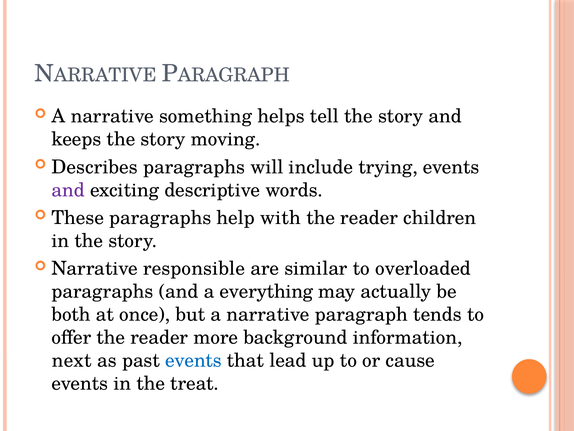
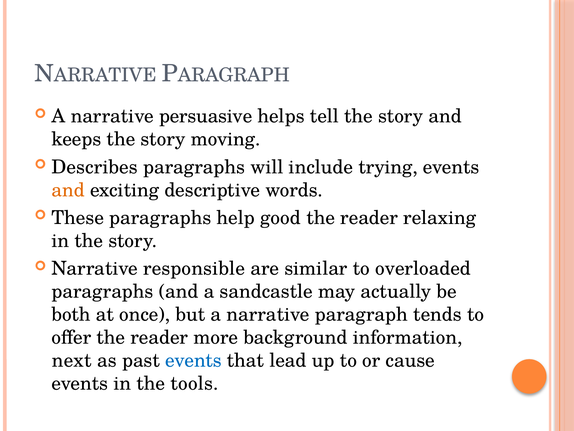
something: something -> persuasive
and at (68, 190) colour: purple -> orange
with: with -> good
children: children -> relaxing
everything: everything -> sandcastle
treat: treat -> tools
